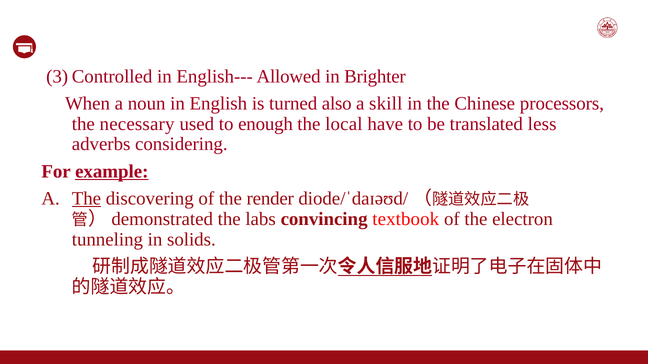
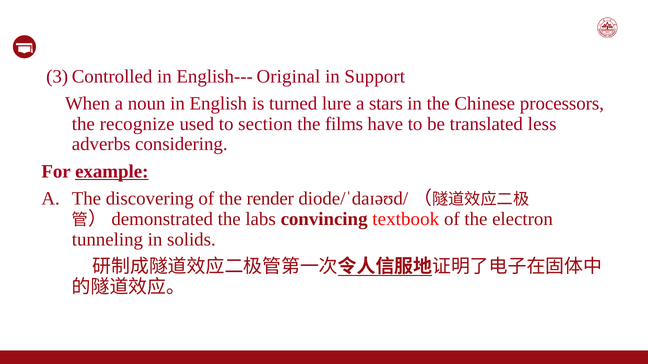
Allowed: Allowed -> Original
Brighter: Brighter -> Support
also: also -> lure
skill: skill -> stars
necessary: necessary -> recognize
enough: enough -> section
local: local -> films
The at (86, 199) underline: present -> none
